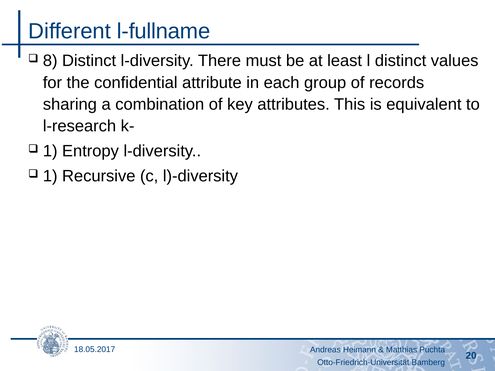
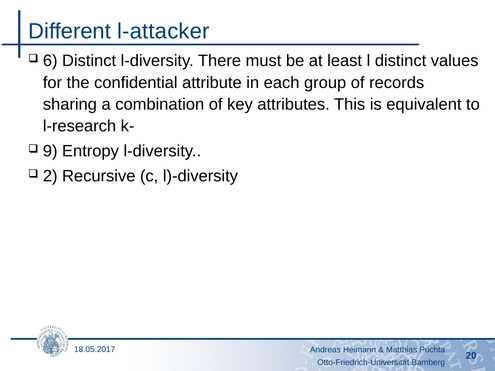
l-fullname: l-fullname -> l-attacker
8: 8 -> 6
1 at (50, 151): 1 -> 9
1 at (50, 176): 1 -> 2
